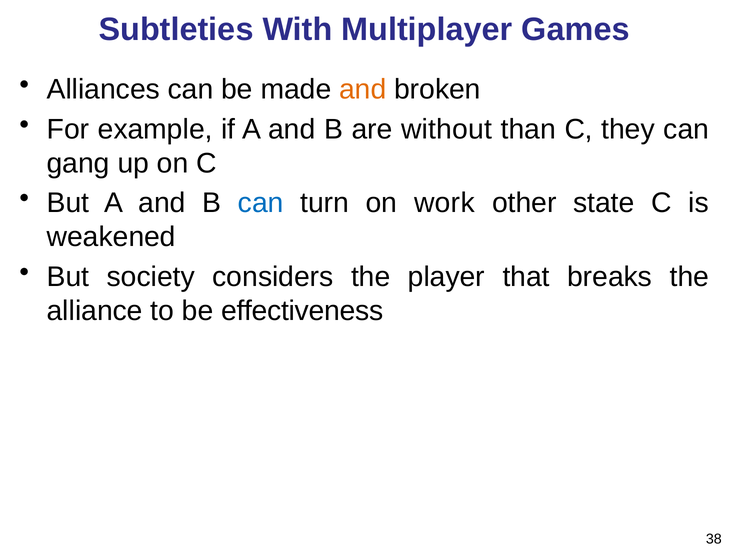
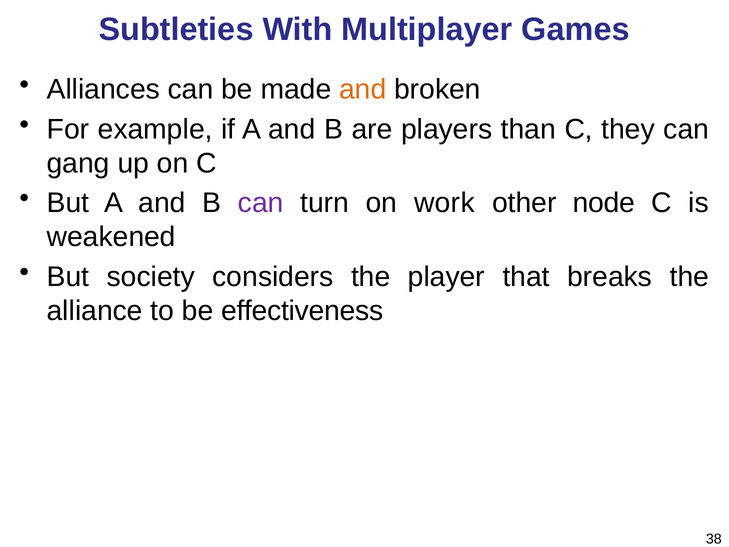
without: without -> players
can at (261, 203) colour: blue -> purple
state: state -> node
